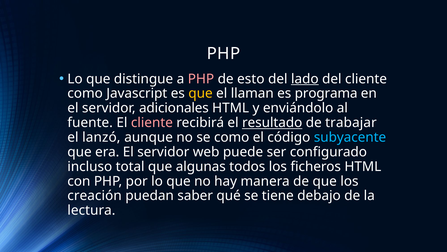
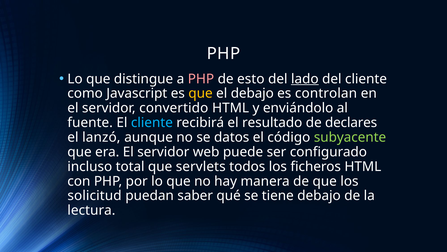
el llaman: llaman -> debajo
programa: programa -> controlan
adicionales: adicionales -> convertido
cliente at (152, 123) colour: pink -> light blue
resultado underline: present -> none
trabajar: trabajar -> declares
se como: como -> datos
subyacente colour: light blue -> light green
algunas: algunas -> servlets
creación: creación -> solicitud
